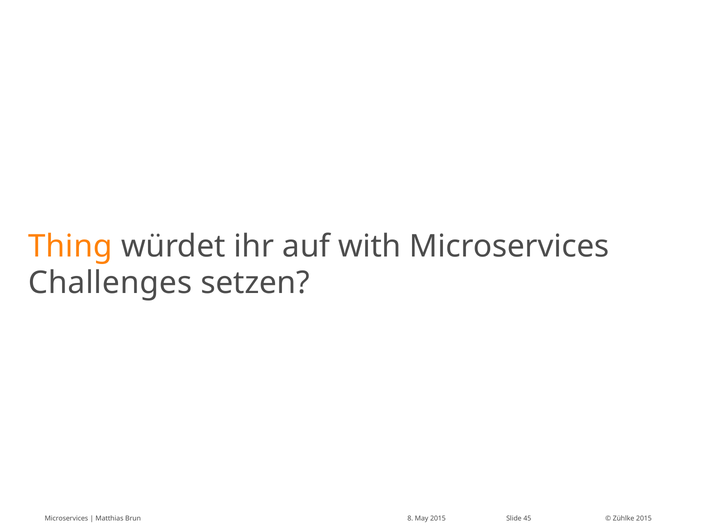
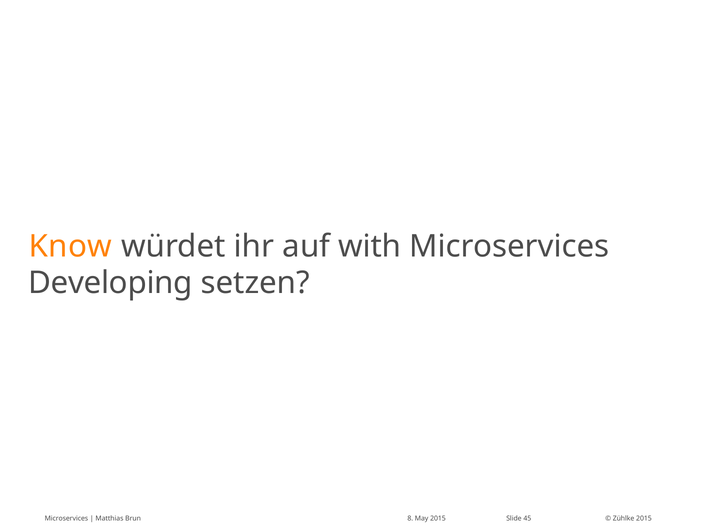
Thing: Thing -> Know
Challenges: Challenges -> Developing
